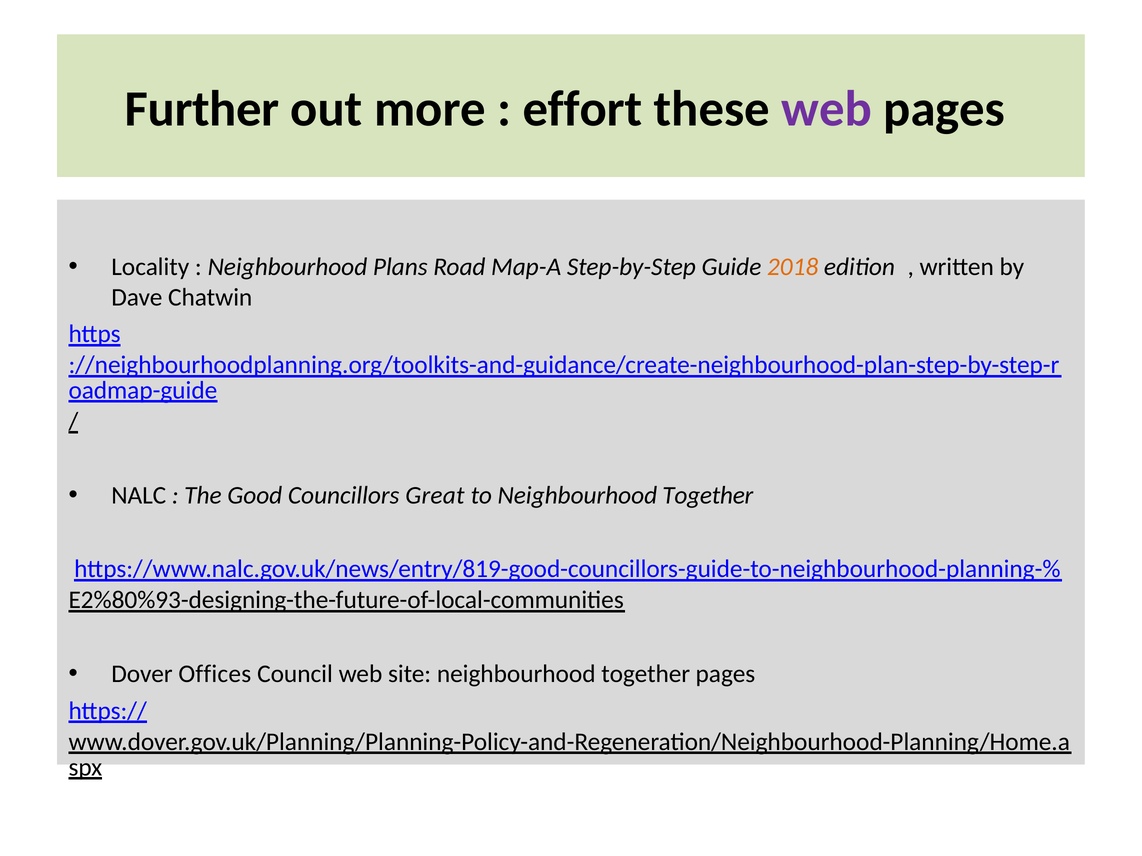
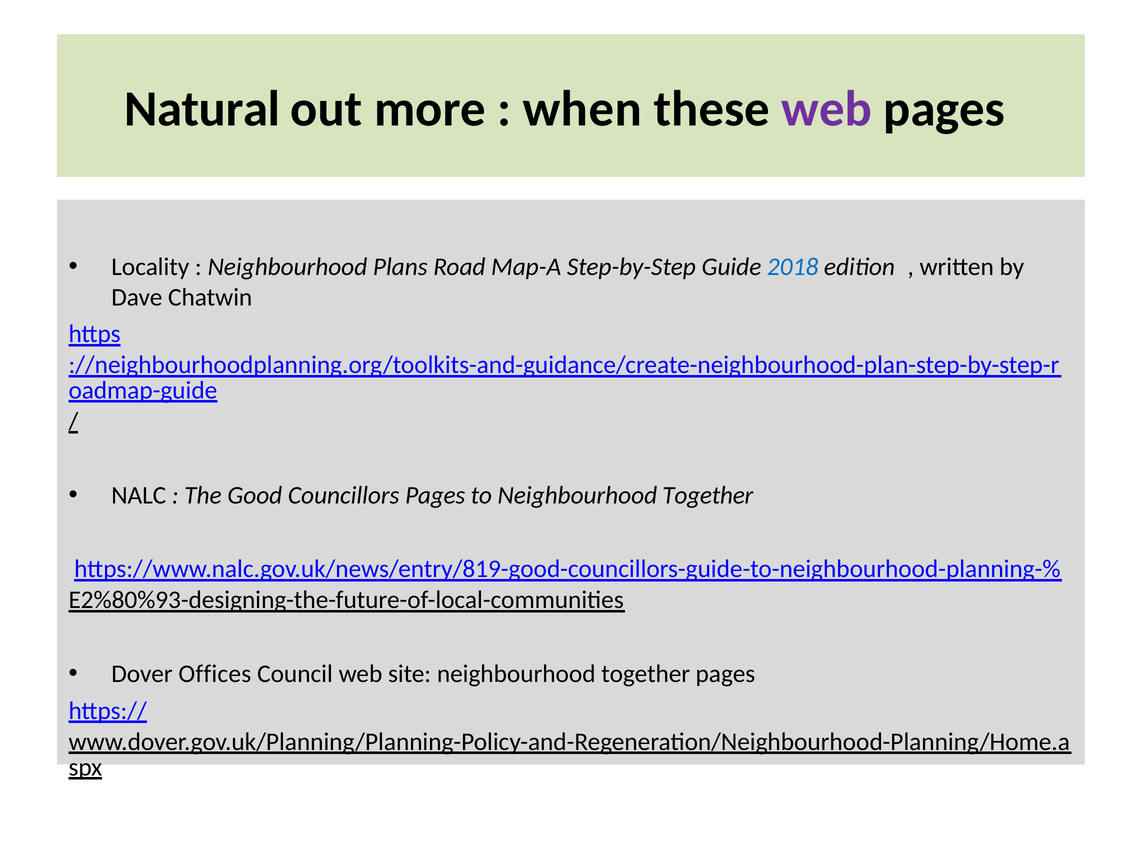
Further: Further -> Natural
effort: effort -> when
2018 colour: orange -> blue
Councillors Great: Great -> Pages
